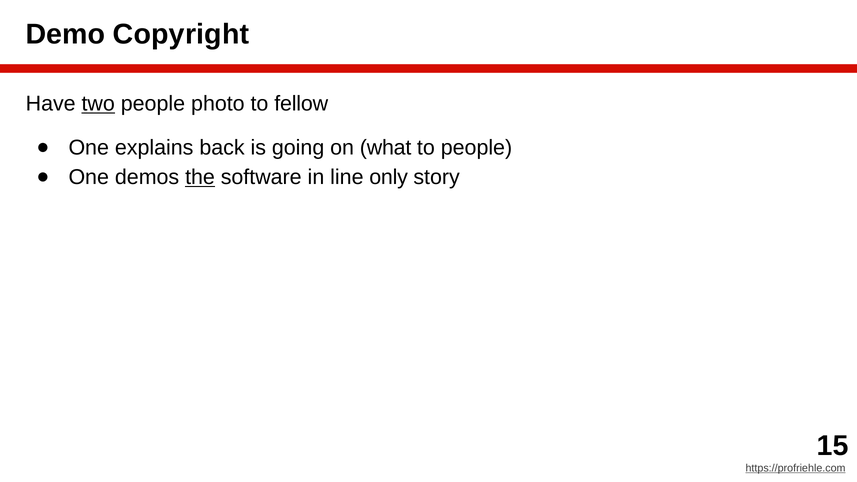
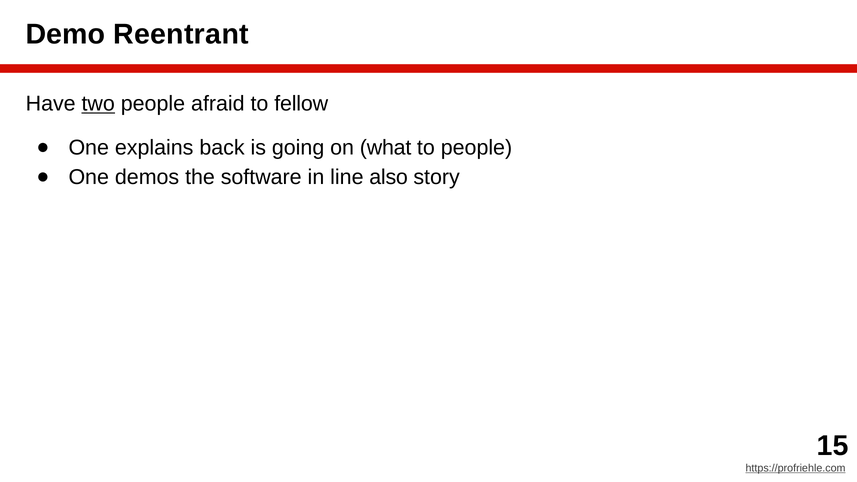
Copyright: Copyright -> Reentrant
photo: photo -> afraid
the underline: present -> none
only: only -> also
